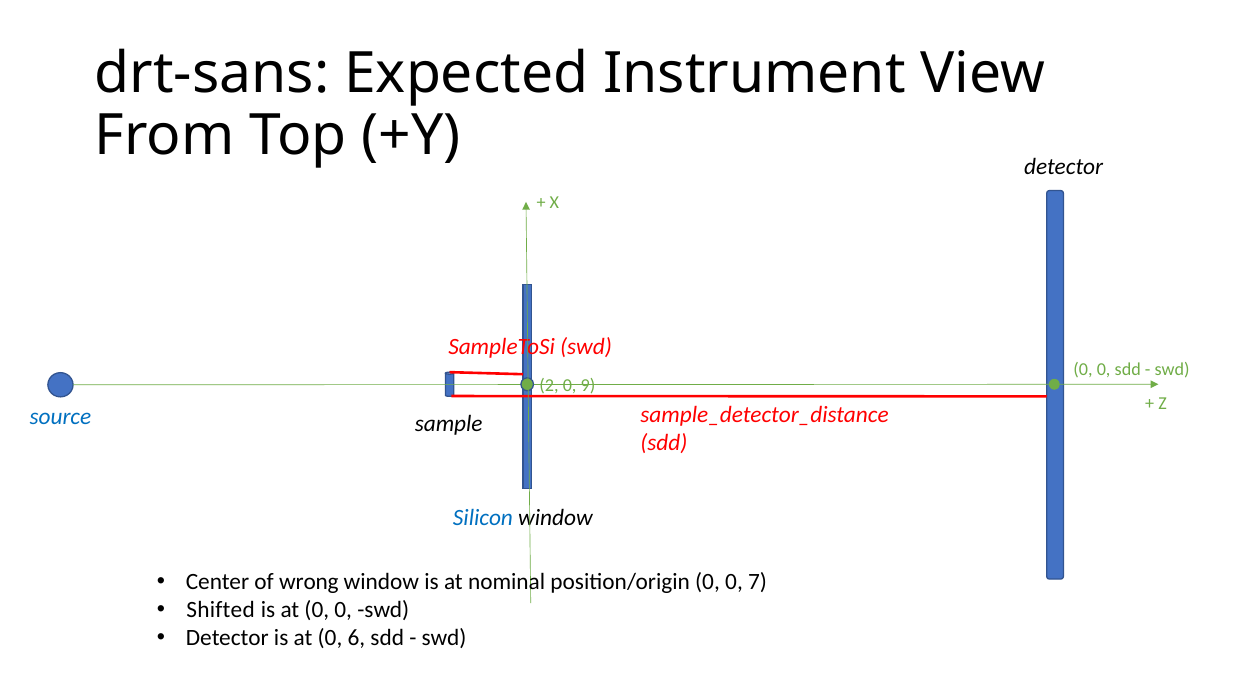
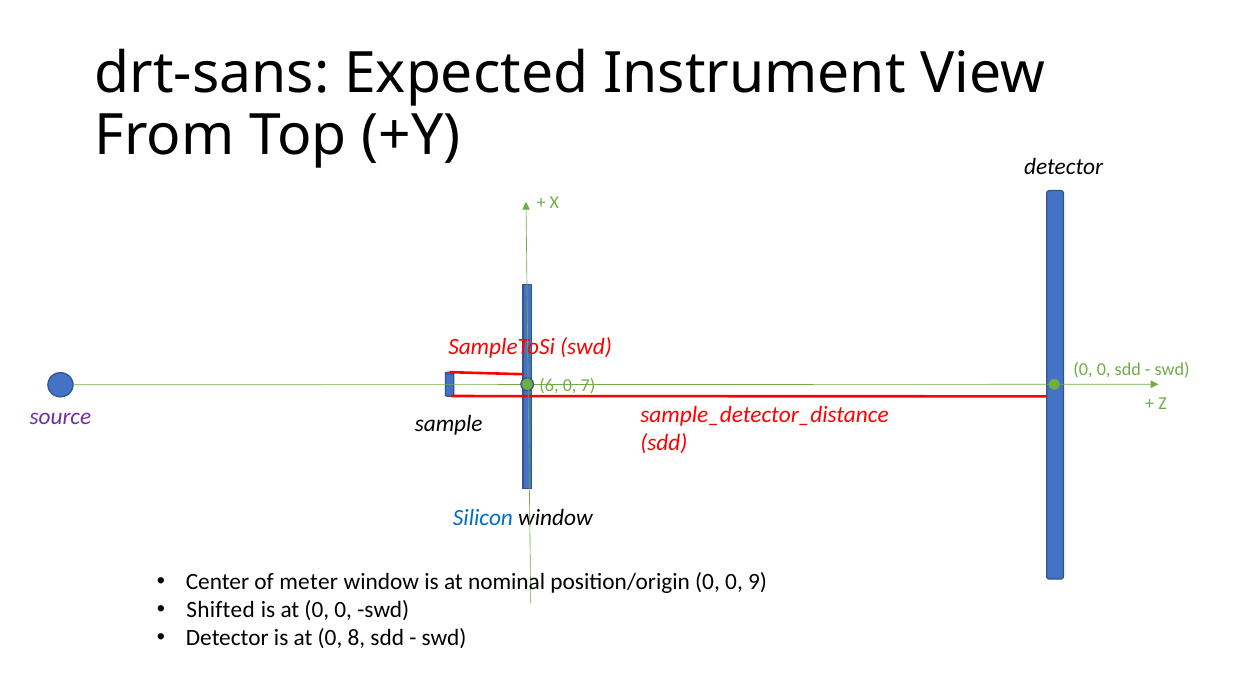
2: 2 -> 6
9: 9 -> 7
source colour: blue -> purple
wrong: wrong -> meter
7: 7 -> 9
6: 6 -> 8
